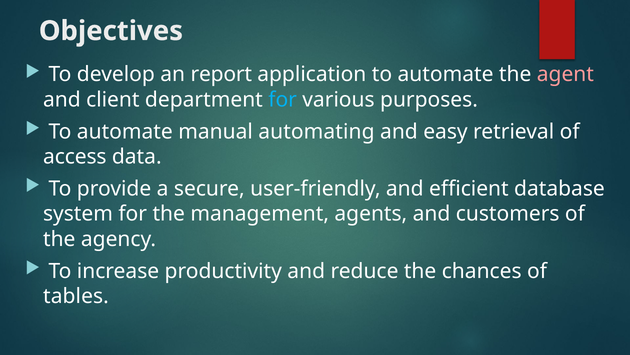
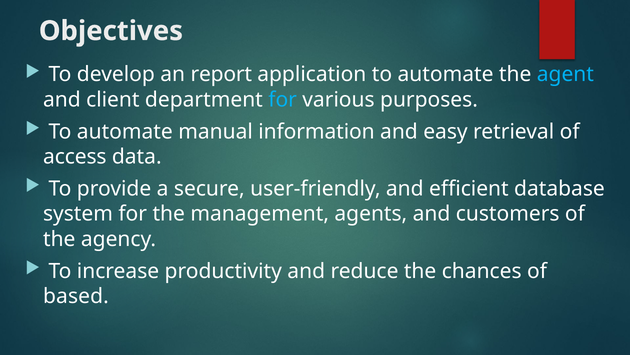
agent colour: pink -> light blue
automating: automating -> information
tables: tables -> based
